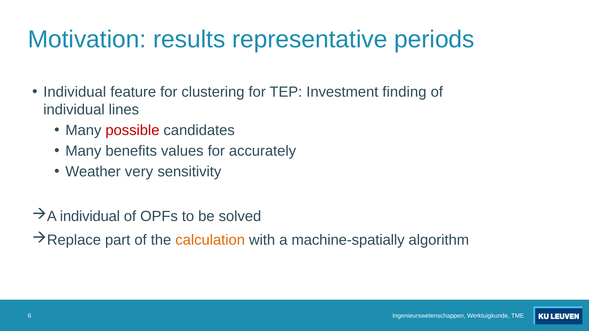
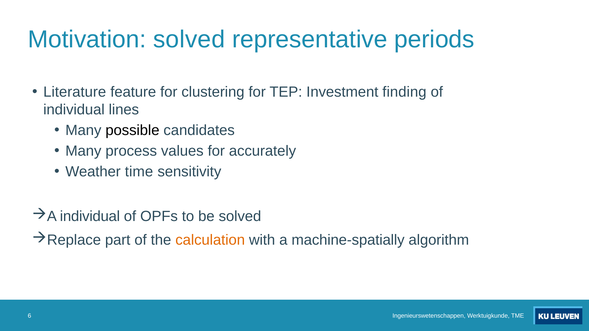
Motivation results: results -> solved
Individual at (75, 92): Individual -> Literature
possible colour: red -> black
benefits: benefits -> process
very: very -> time
